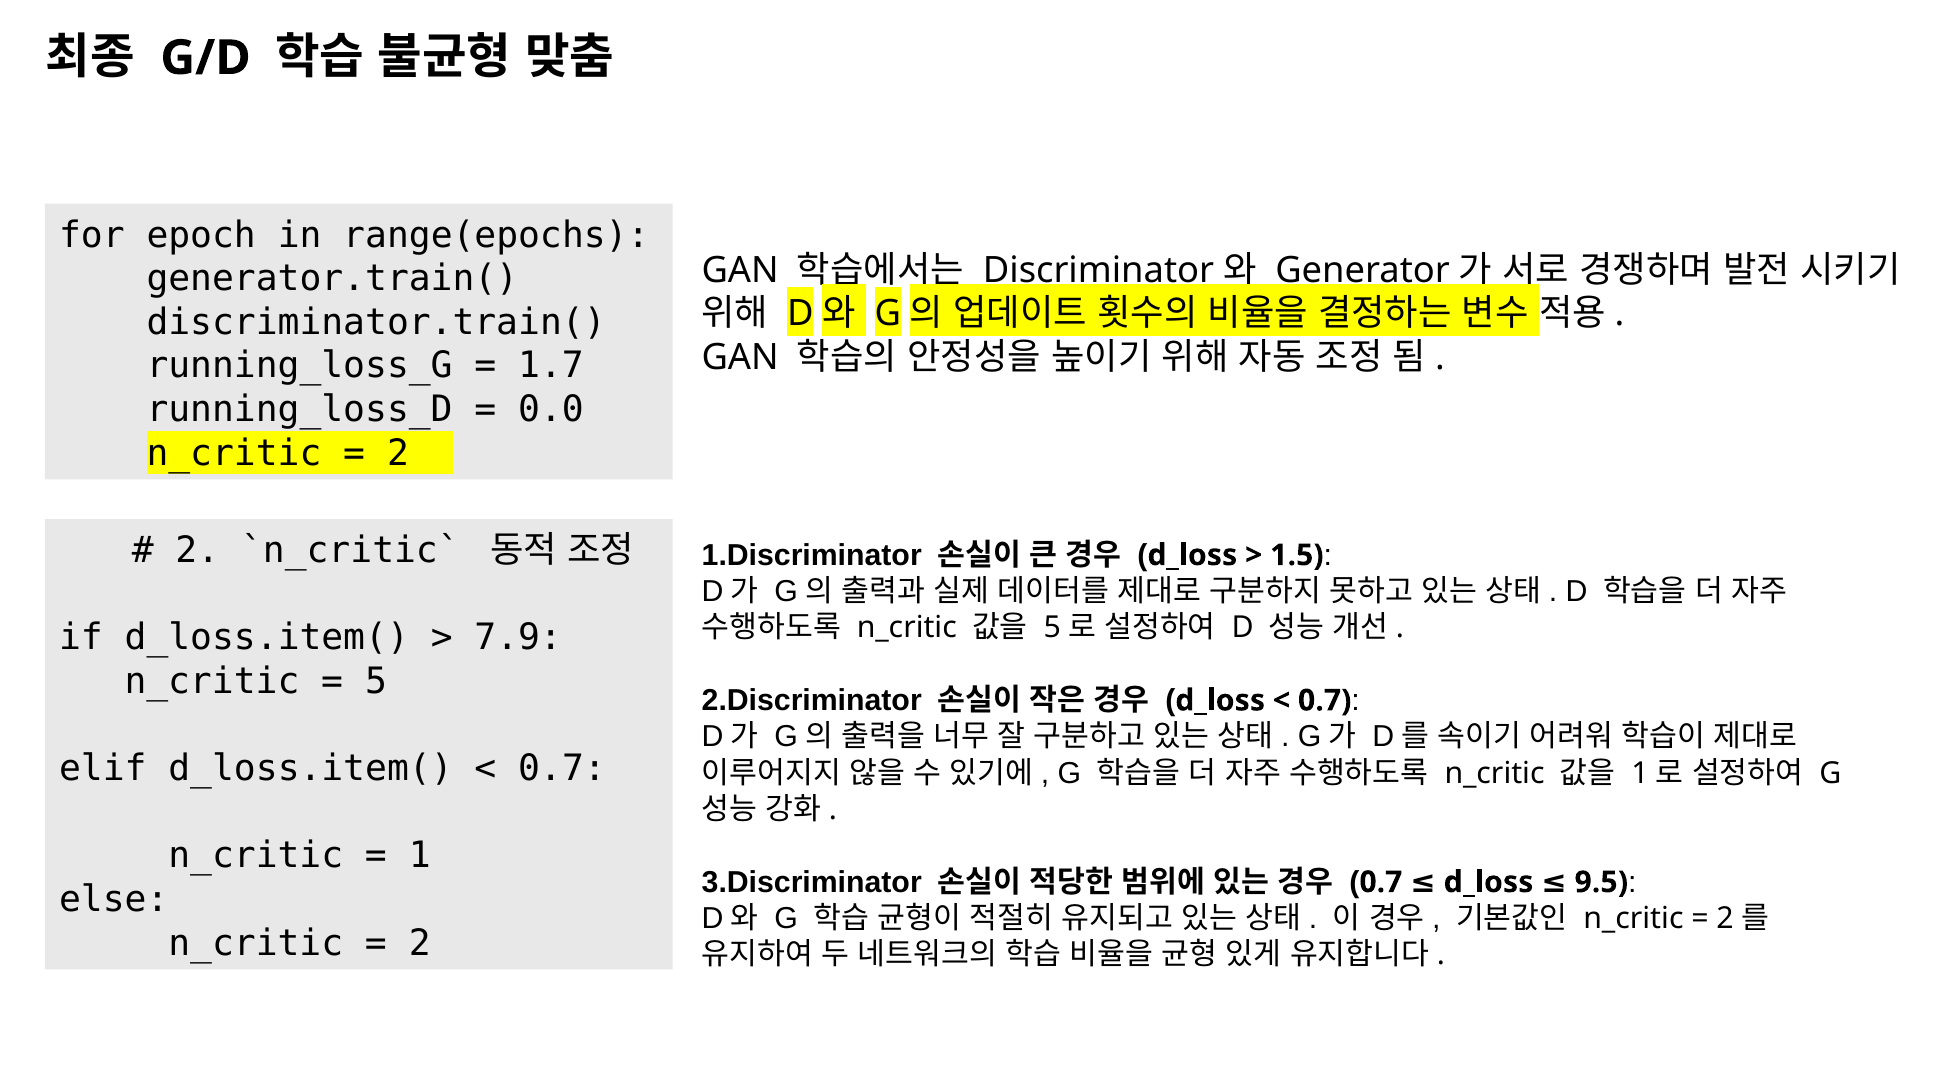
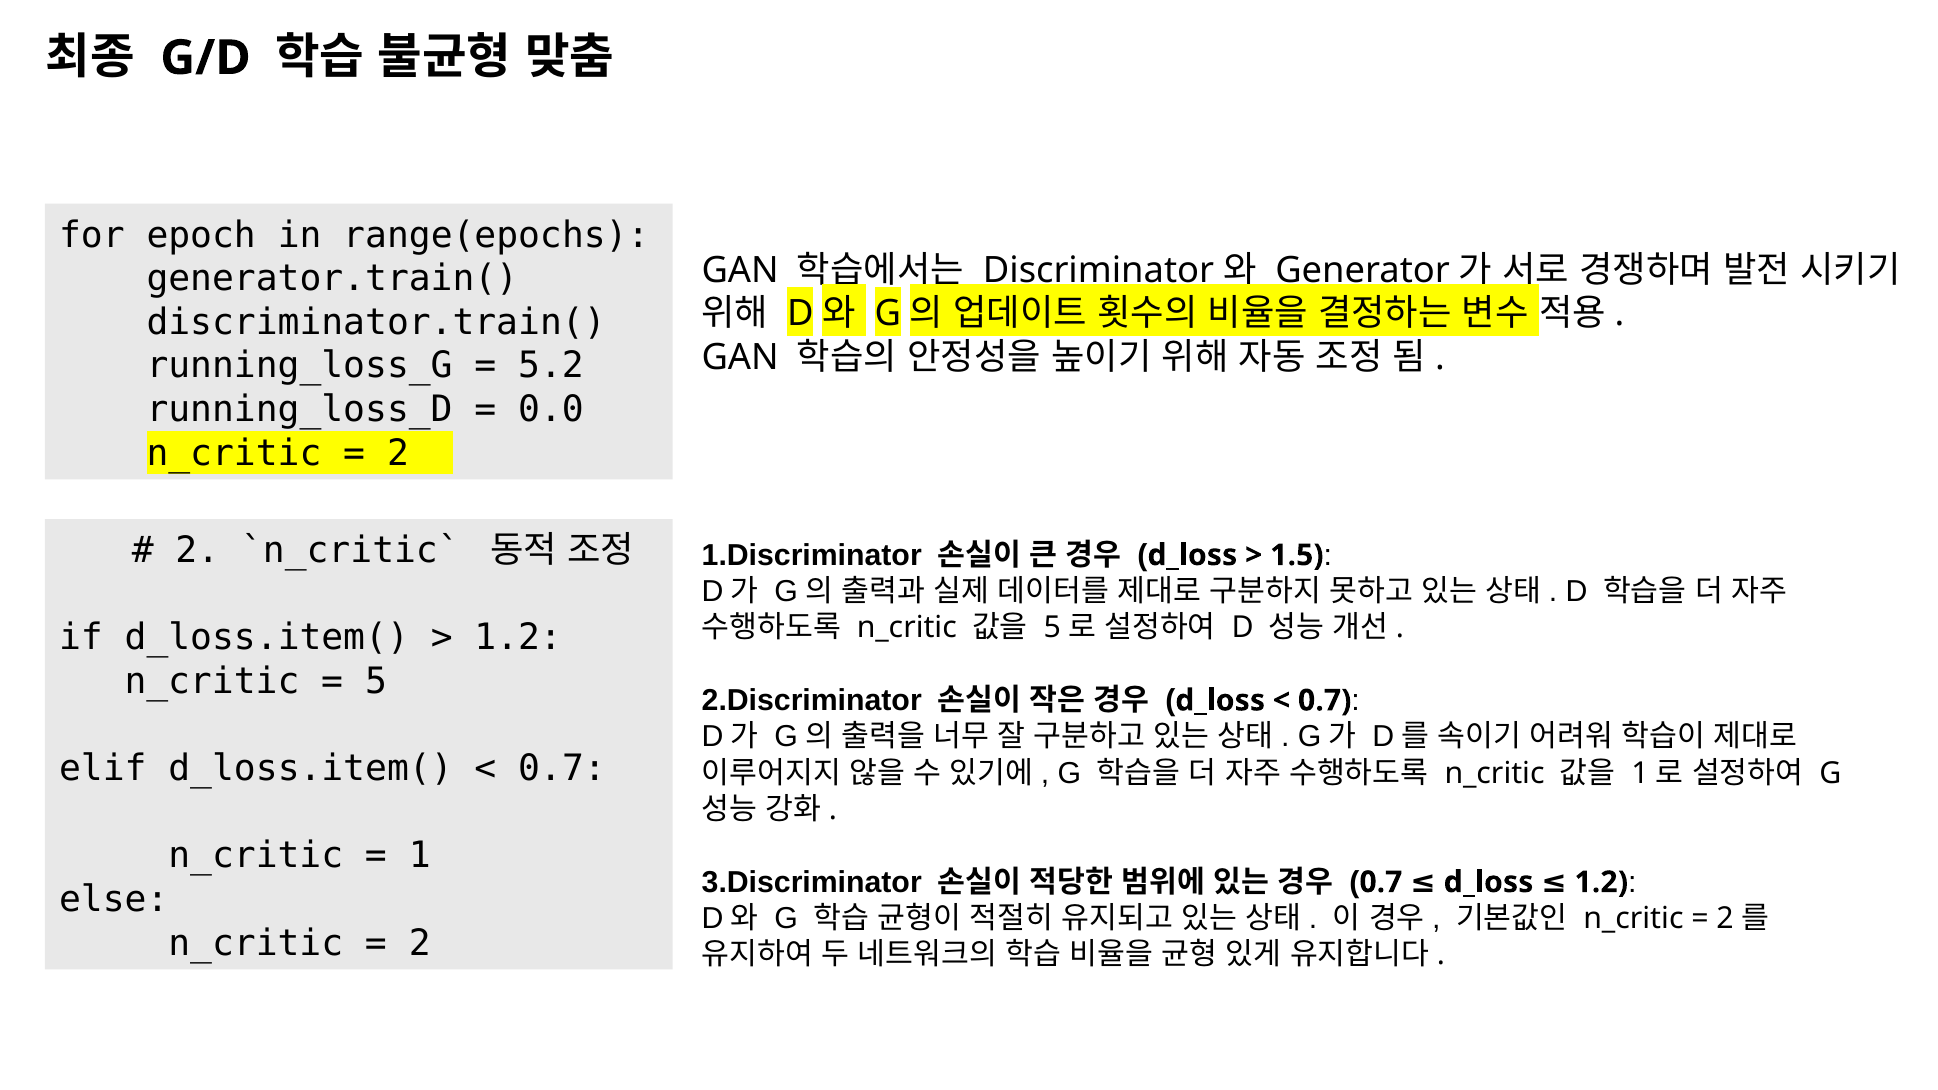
1.7: 1.7 -> 5.2
7.9 at (518, 638): 7.9 -> 1.2
d_loss 9.5: 9.5 -> 1.2
